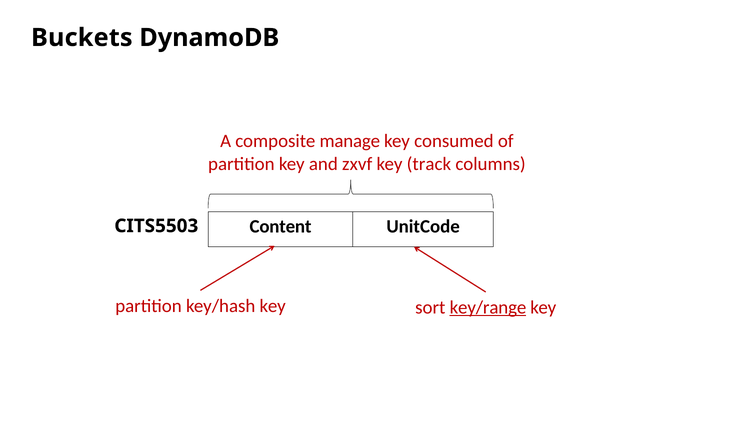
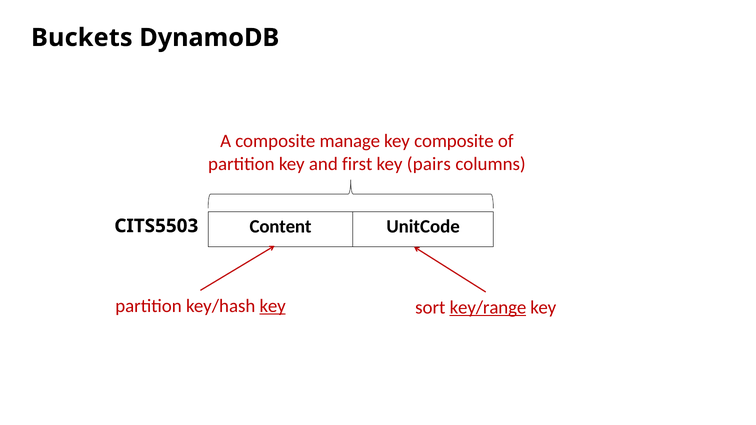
key consumed: consumed -> composite
zxvf: zxvf -> first
track: track -> pairs
key at (273, 306) underline: none -> present
